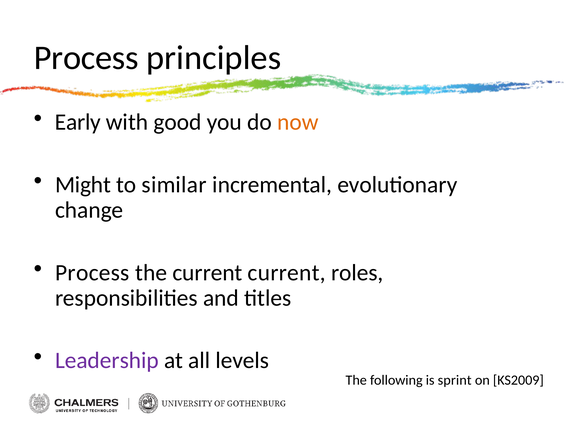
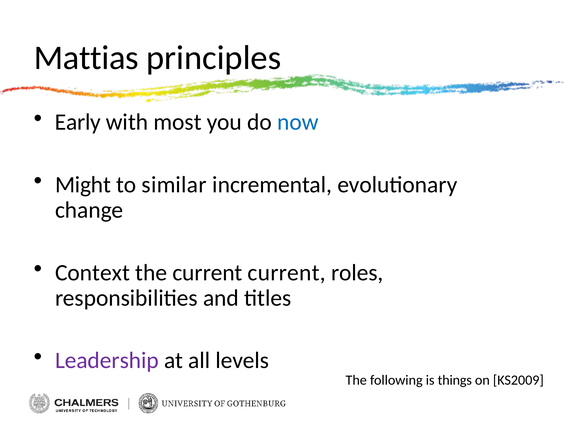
Process at (86, 58): Process -> Mattias
good: good -> most
now colour: orange -> blue
Process at (92, 273): Process -> Context
sprint: sprint -> things
